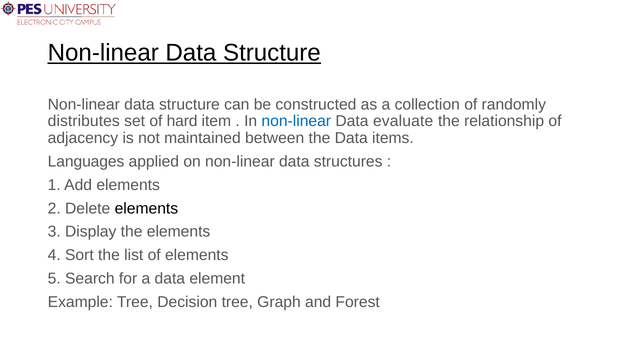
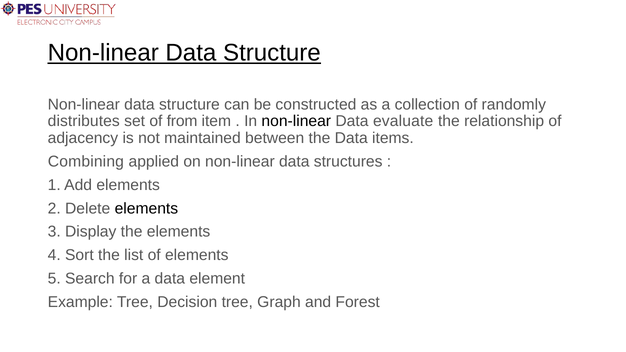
hard: hard -> from
non-linear at (296, 121) colour: blue -> black
Languages: Languages -> Combining
